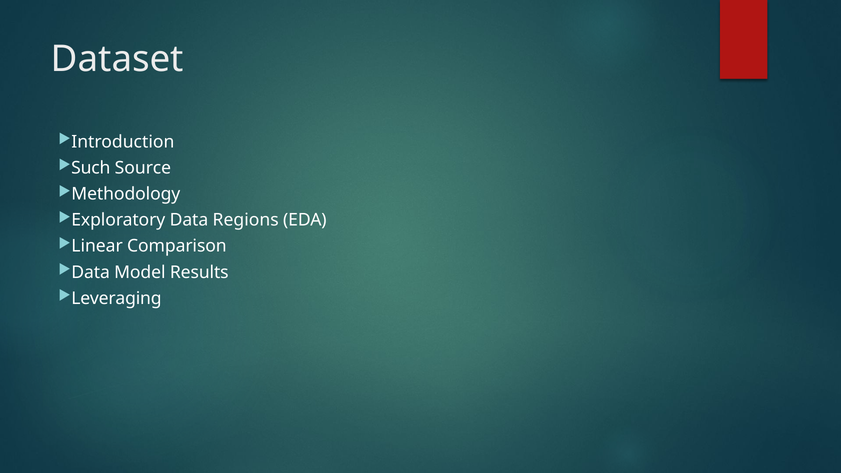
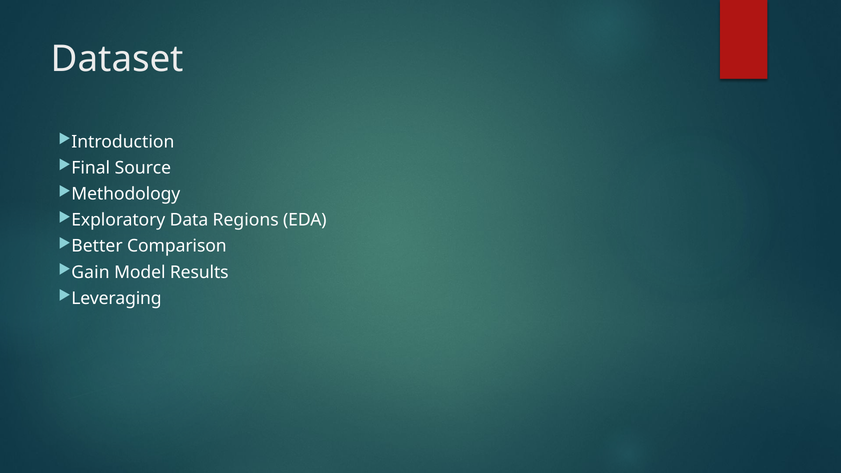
Such: Such -> Final
Linear: Linear -> Better
Data at (91, 272): Data -> Gain
